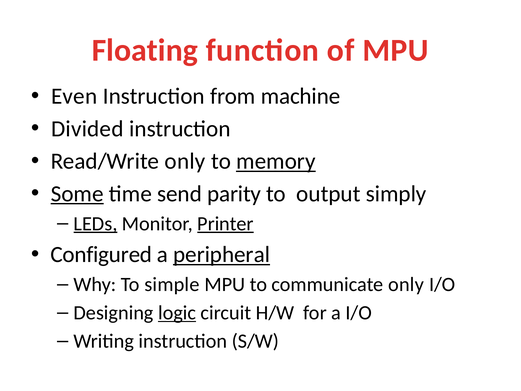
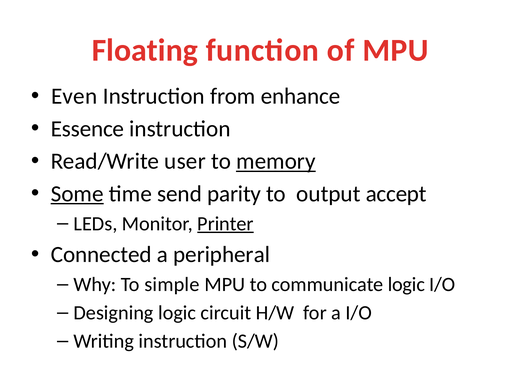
machine: machine -> enhance
Divided: Divided -> Essence
Read/Write only: only -> user
simply: simply -> accept
LEDs underline: present -> none
Configured: Configured -> Connected
peripheral underline: present -> none
communicate only: only -> logic
logic at (177, 313) underline: present -> none
